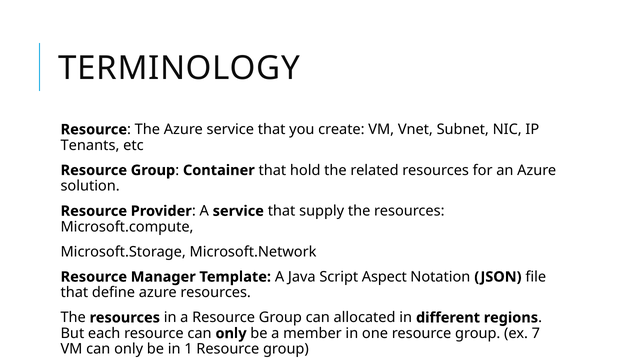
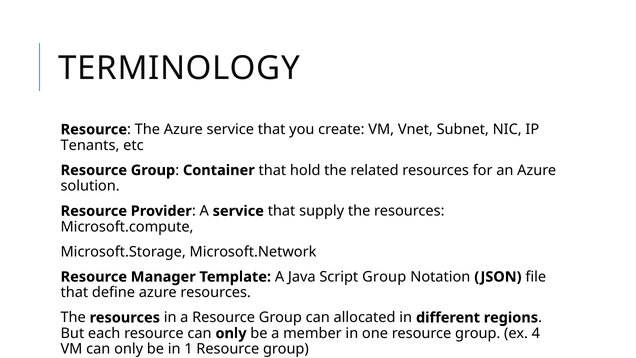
Script Aspect: Aspect -> Group
7: 7 -> 4
